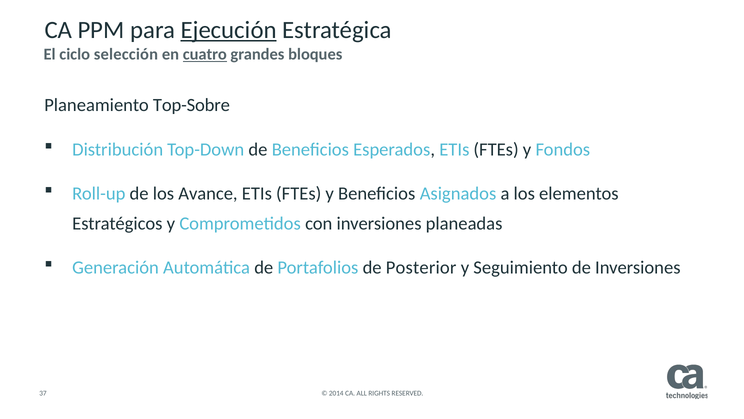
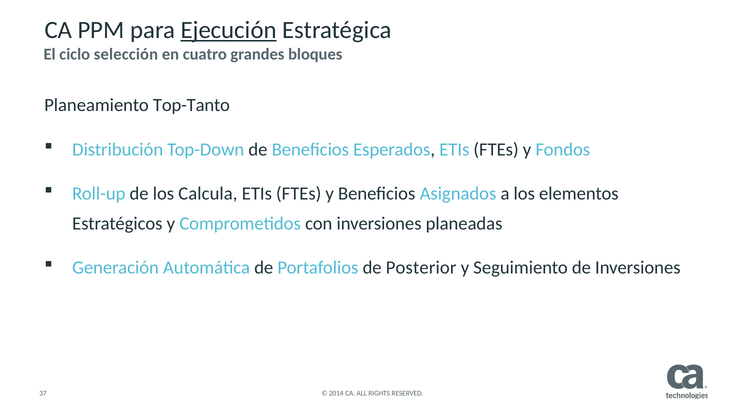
cuatro underline: present -> none
Top-Sobre: Top-Sobre -> Top-Tanto
Avance: Avance -> Calcula
